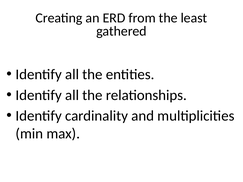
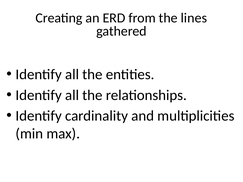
least: least -> lines
